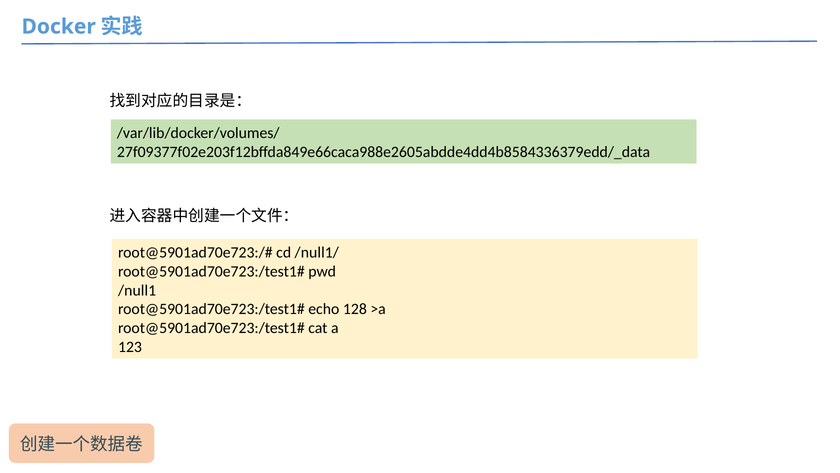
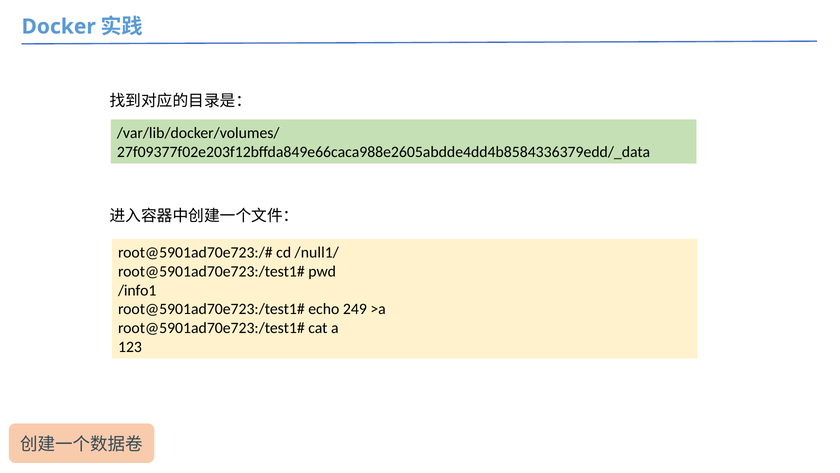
/null1: /null1 -> /info1
128: 128 -> 249
